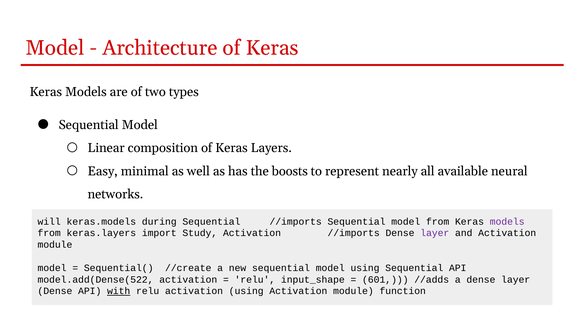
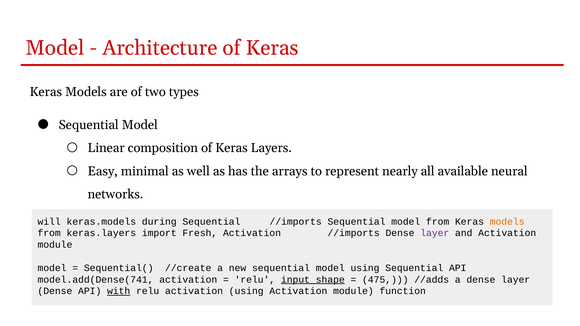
boosts: boosts -> arrays
models at (507, 222) colour: purple -> orange
Study: Study -> Fresh
model.add(Dense(522: model.add(Dense(522 -> model.add(Dense(741
input_shape underline: none -> present
601: 601 -> 475
